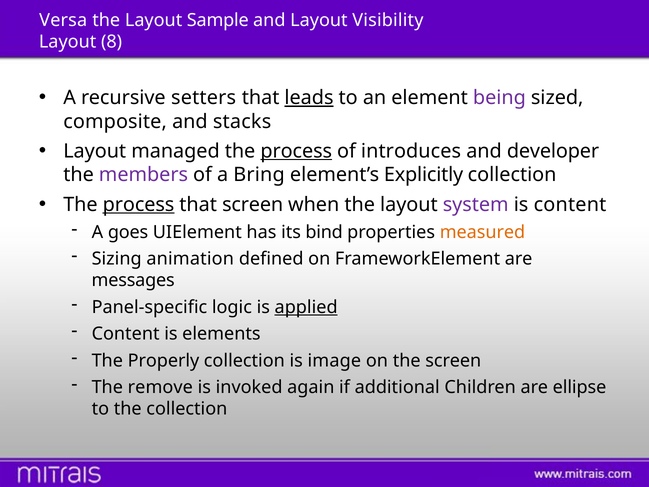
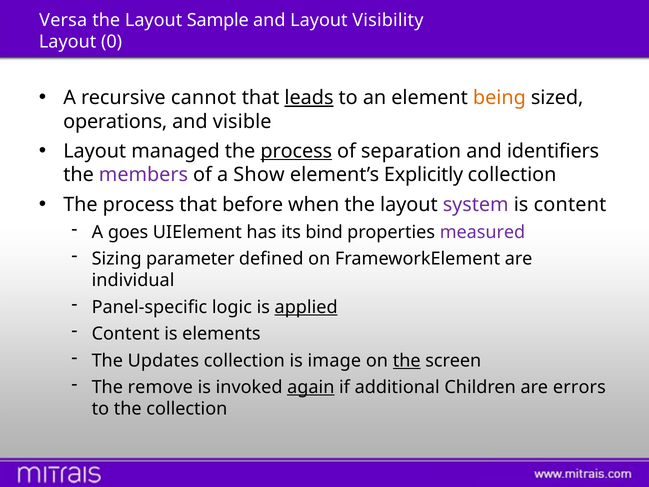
8: 8 -> 0
setters: setters -> cannot
being colour: purple -> orange
composite: composite -> operations
stacks: stacks -> visible
introduces: introduces -> separation
developer: developer -> identifiers
Bring: Bring -> Show
process at (139, 204) underline: present -> none
that screen: screen -> before
measured colour: orange -> purple
animation: animation -> parameter
messages: messages -> individual
Properly: Properly -> Updates
the at (407, 360) underline: none -> present
again underline: none -> present
ellipse: ellipse -> errors
